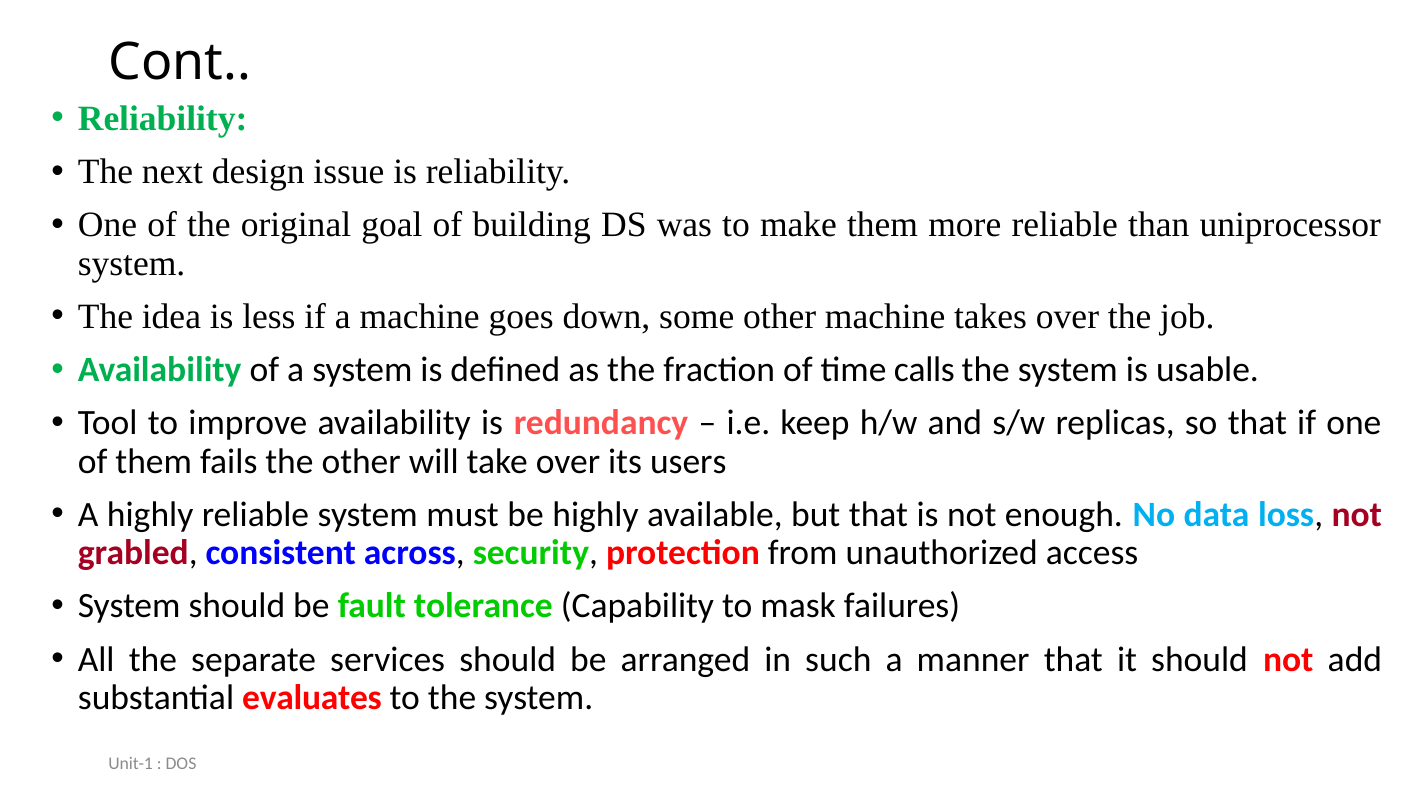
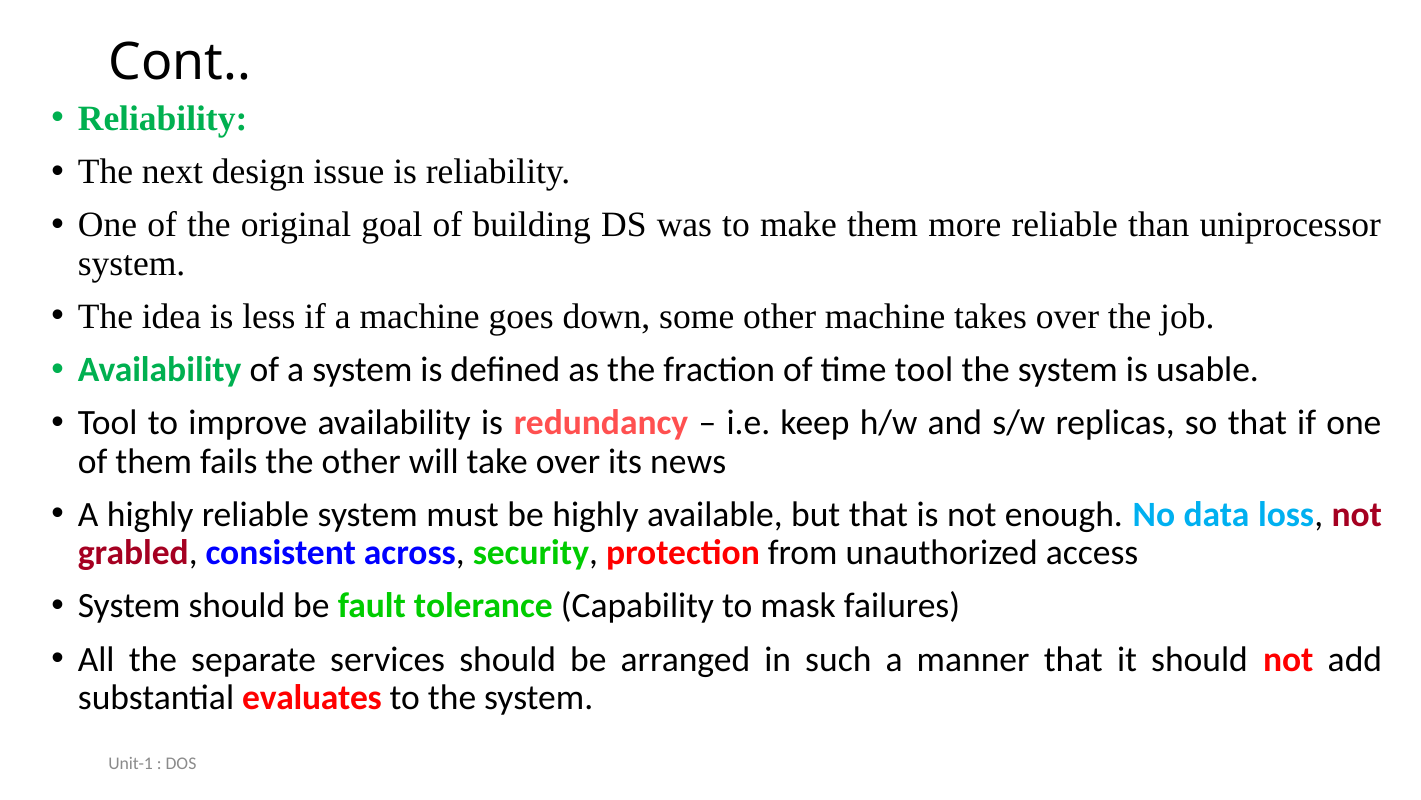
time calls: calls -> tool
users: users -> news
